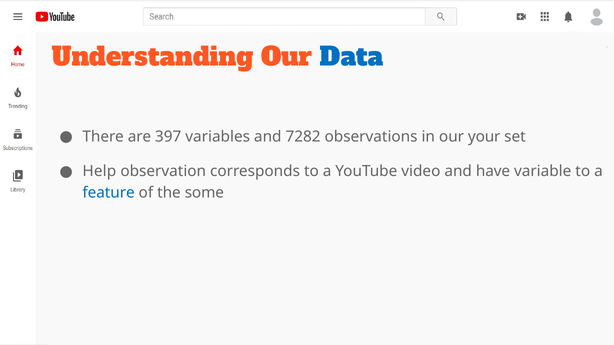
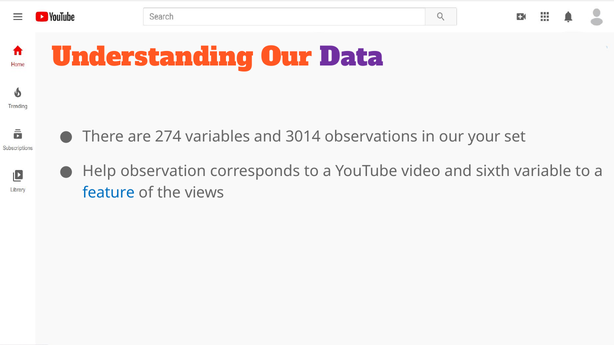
Data colour: blue -> purple
397: 397 -> 274
7282: 7282 -> 3014
have: have -> sixth
some: some -> views
